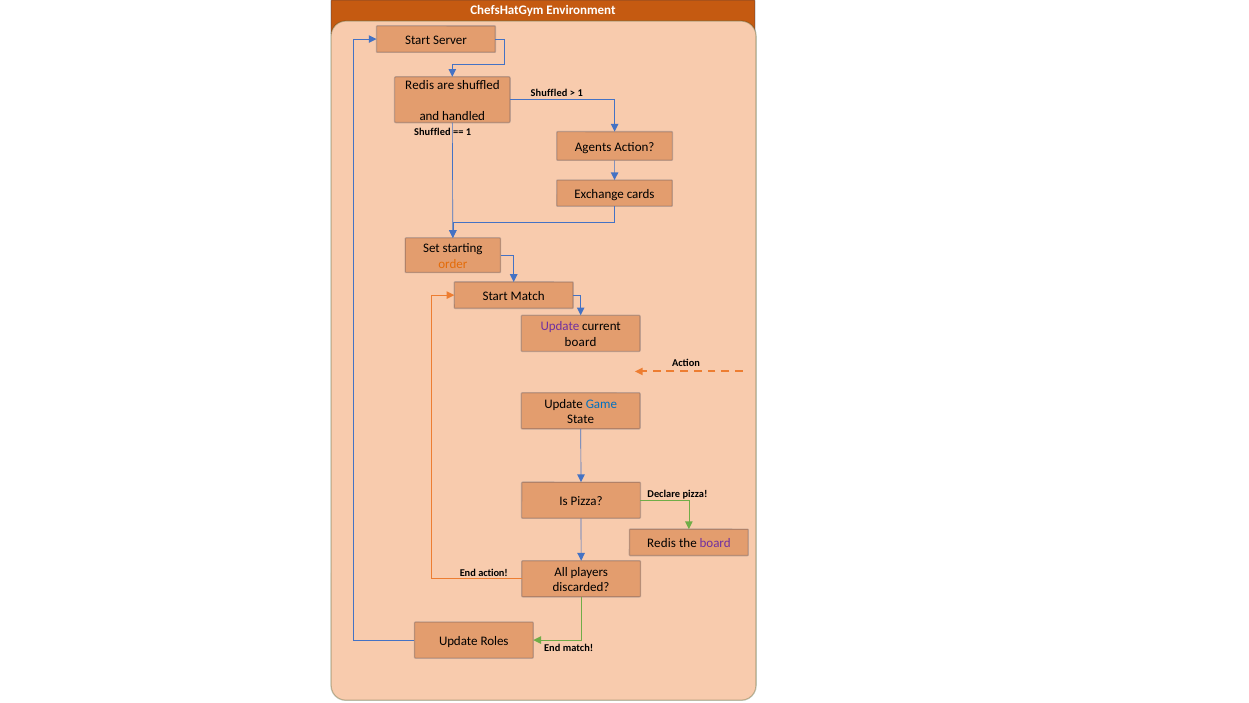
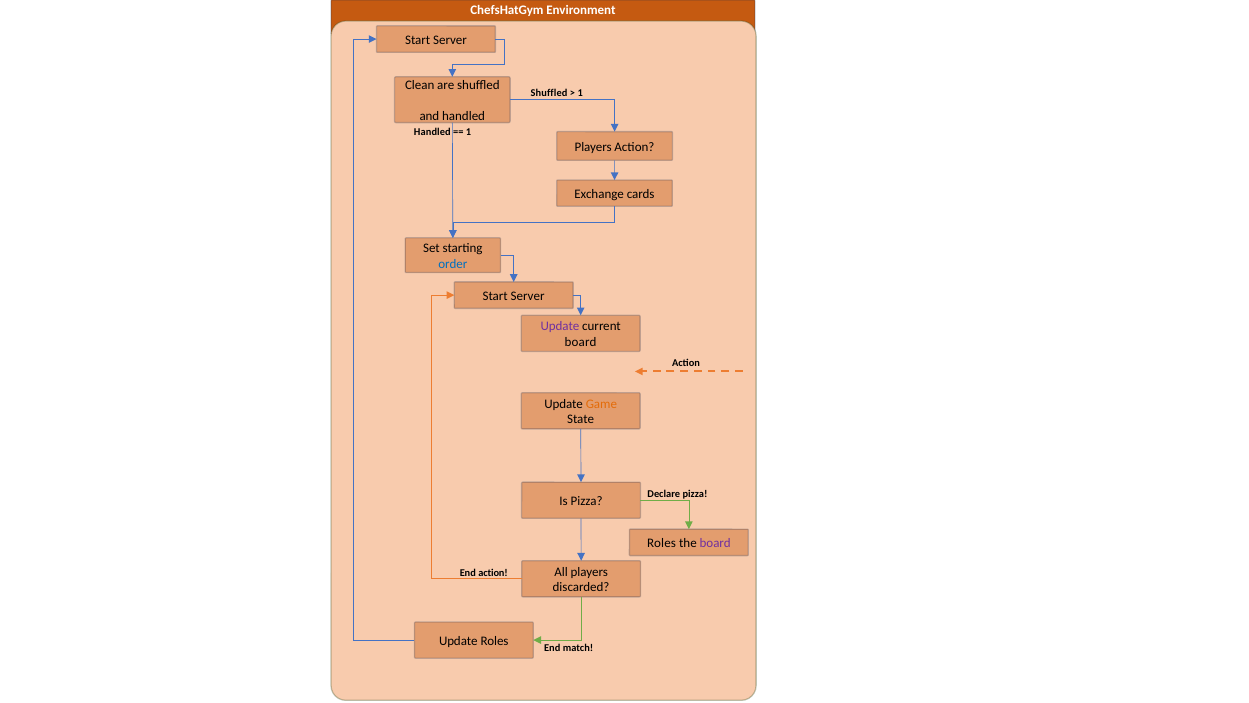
Redis at (420, 85): Redis -> Clean
Shuffled at (432, 132): Shuffled -> Handled
Agents at (593, 147): Agents -> Players
order colour: orange -> blue
Match at (528, 296): Match -> Server
Game colour: blue -> orange
Redis at (662, 543): Redis -> Roles
